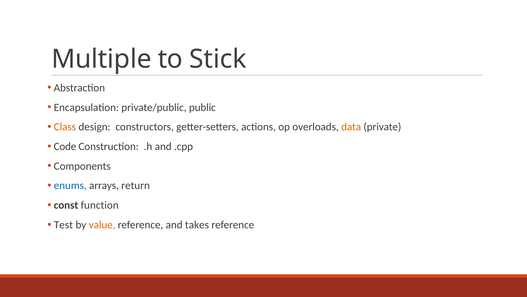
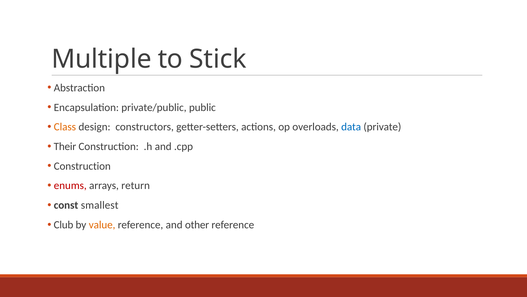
data colour: orange -> blue
Code: Code -> Their
Components at (82, 166): Components -> Construction
enums colour: blue -> red
function: function -> smallest
Test: Test -> Club
takes: takes -> other
